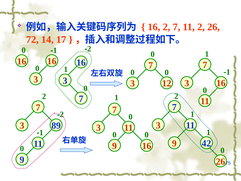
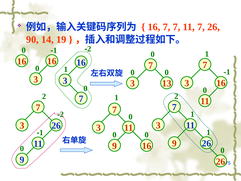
16 2: 2 -> 7
11 2: 2 -> 7
72: 72 -> 90
17: 17 -> 19
12: 12 -> 13
3 89: 89 -> 26
9 42: 42 -> 26
